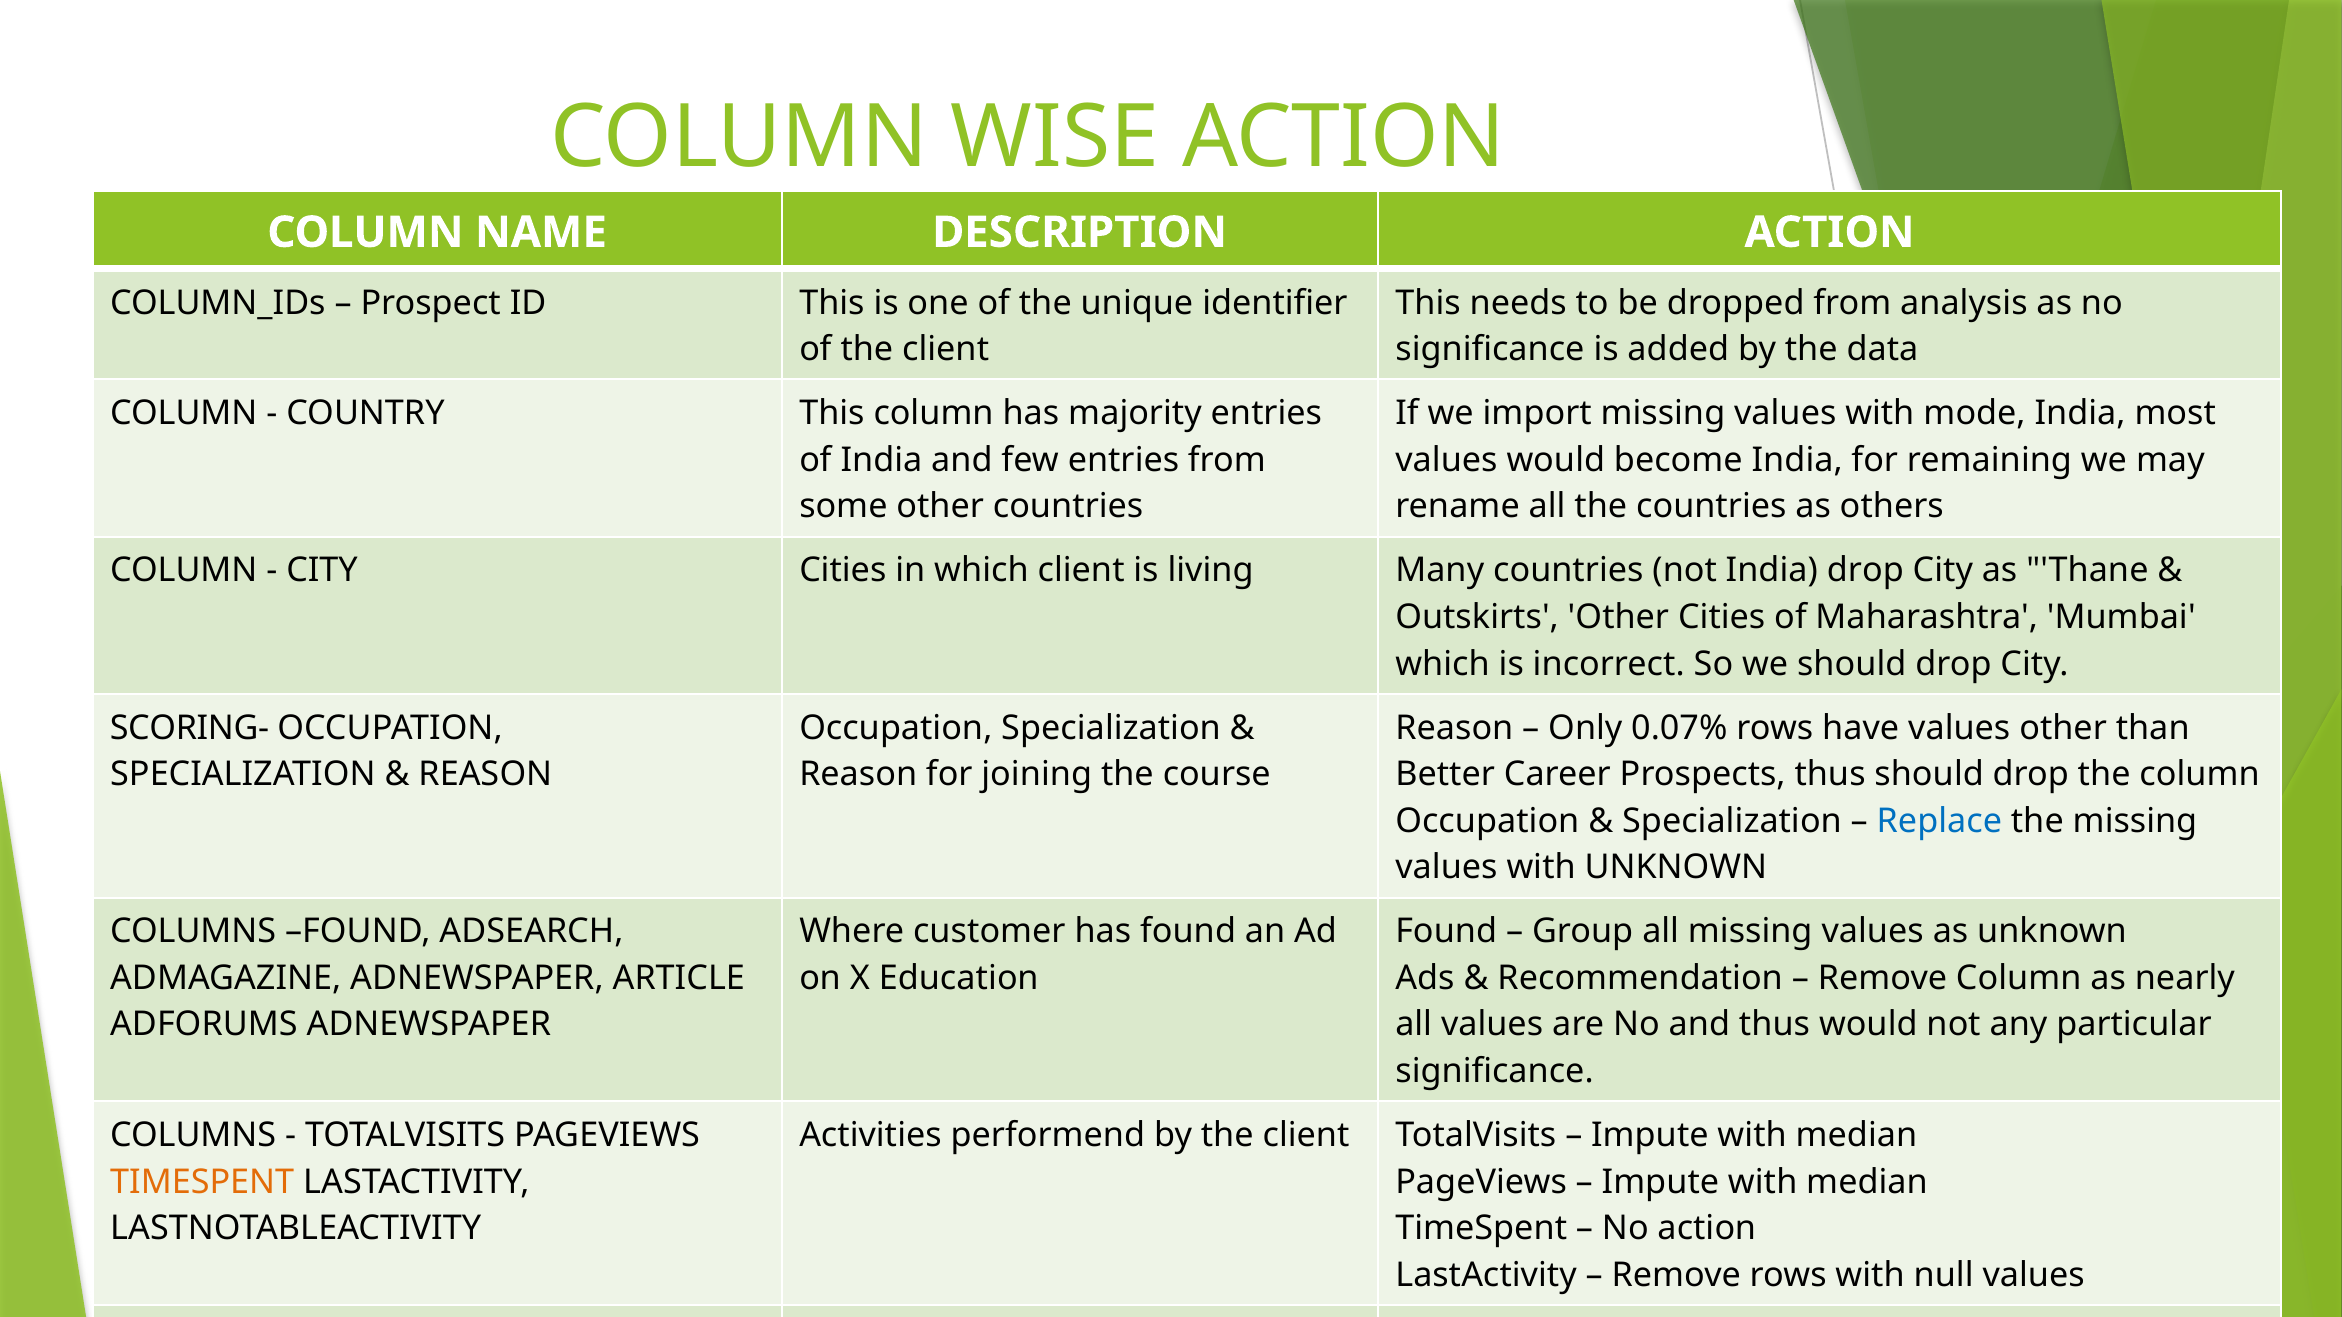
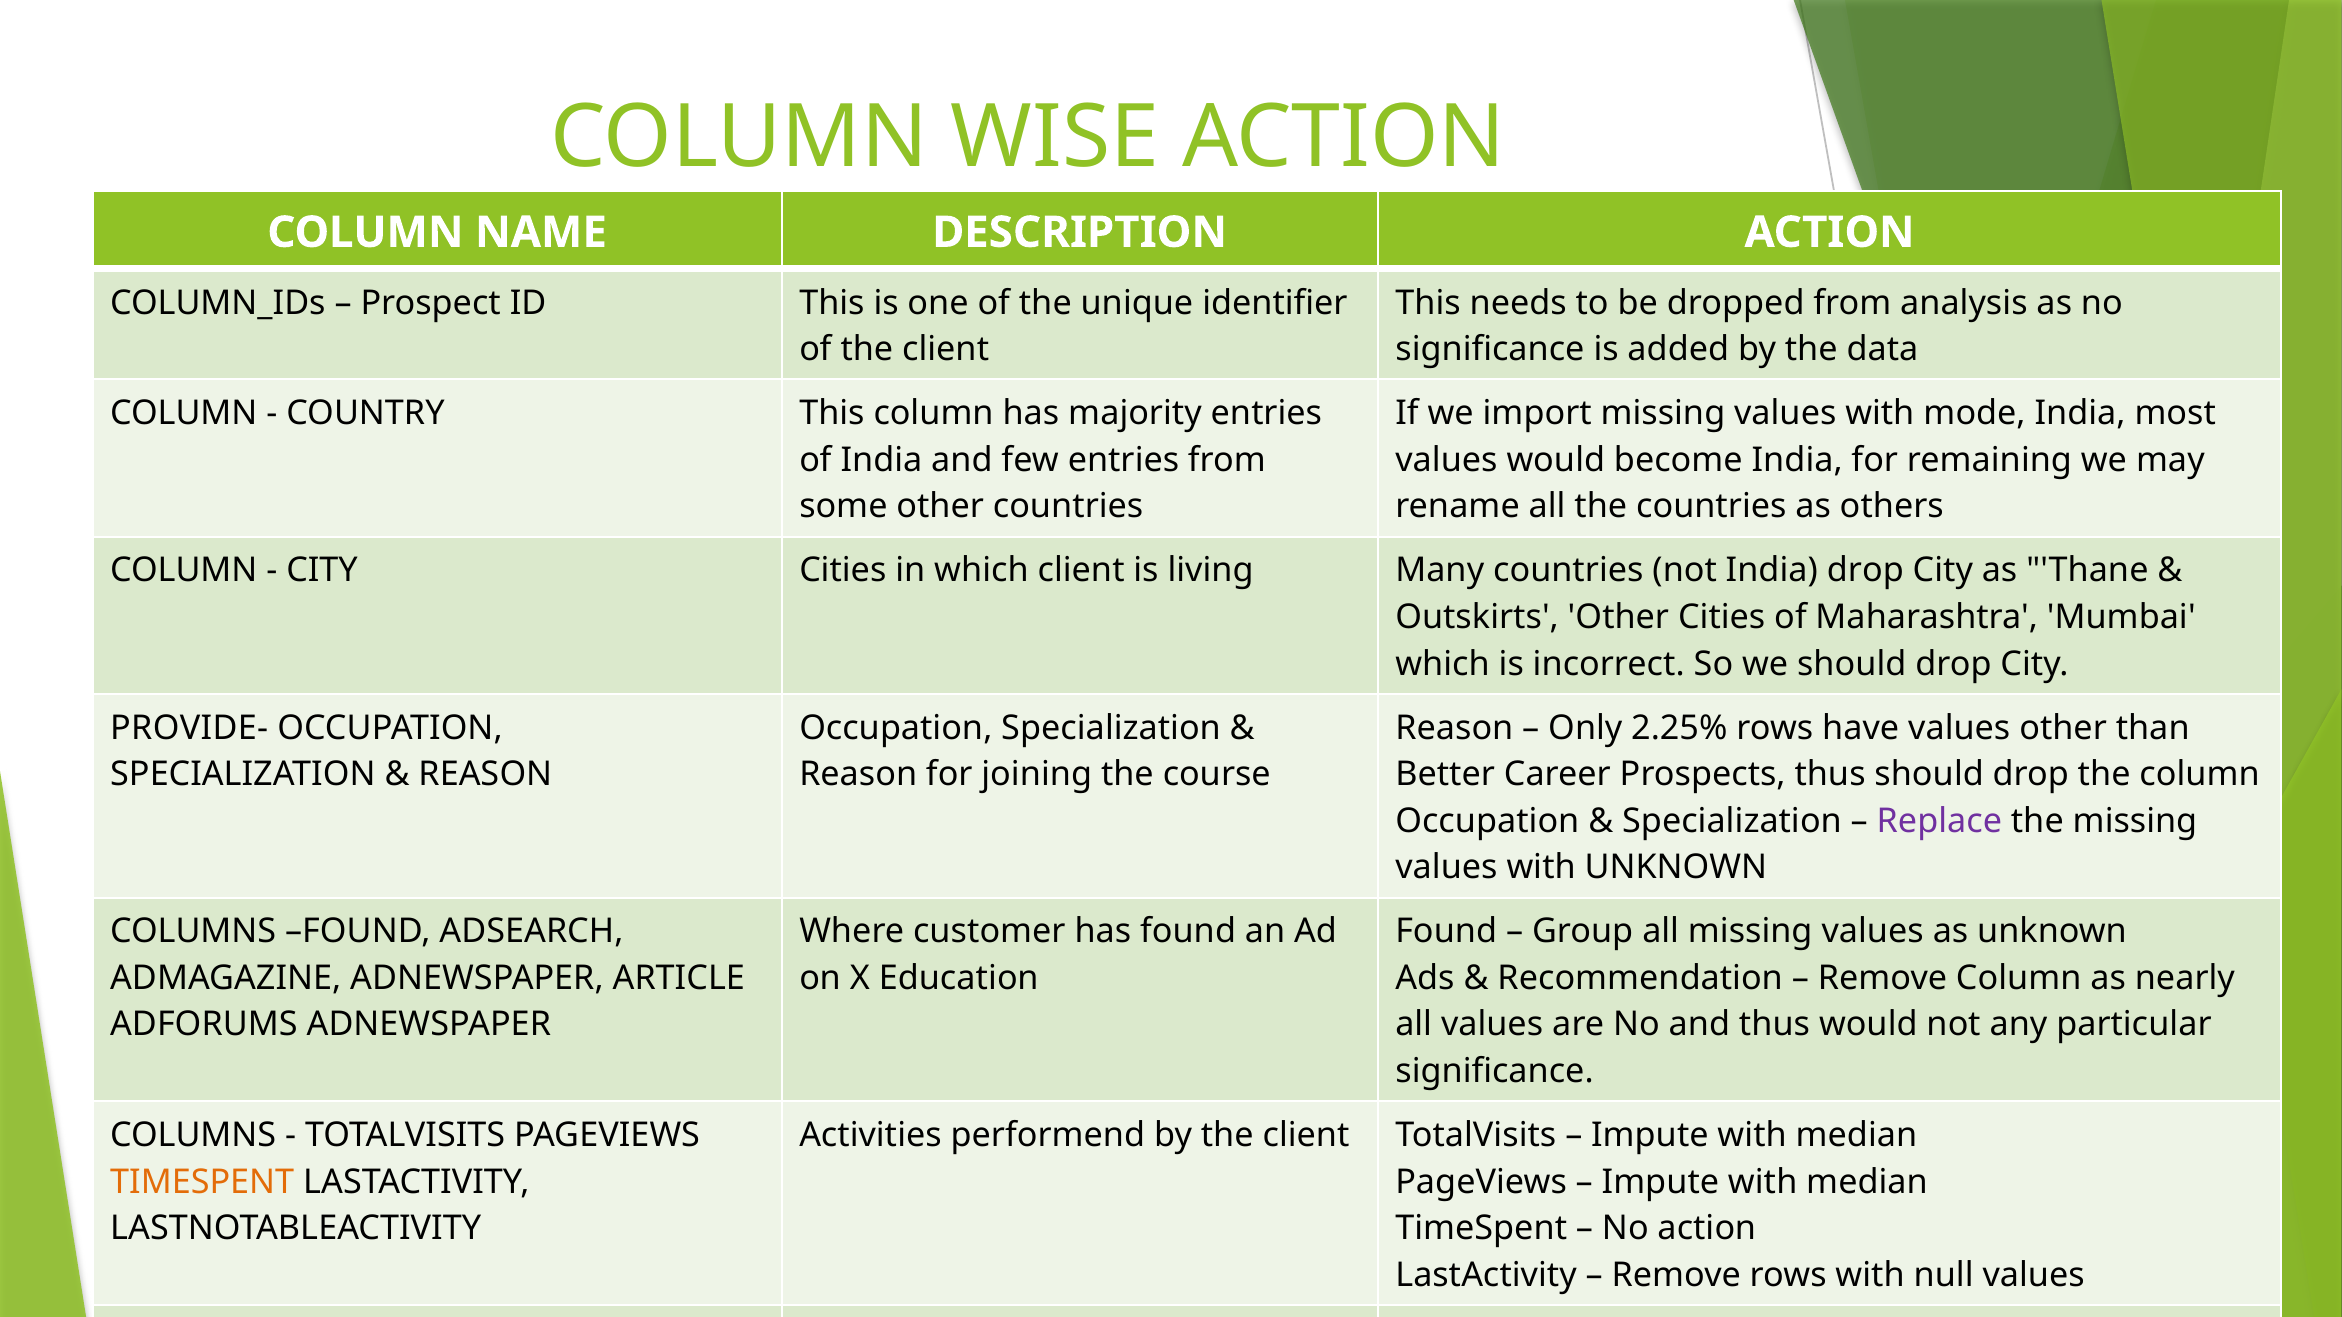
SCORING-: SCORING- -> PROVIDE-
0.07%: 0.07% -> 2.25%
Replace colour: blue -> purple
